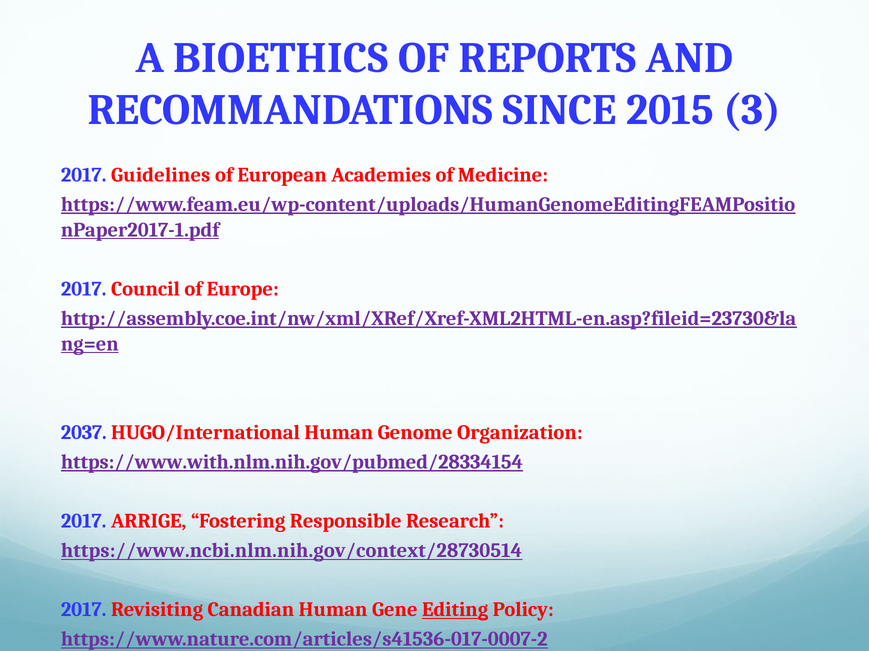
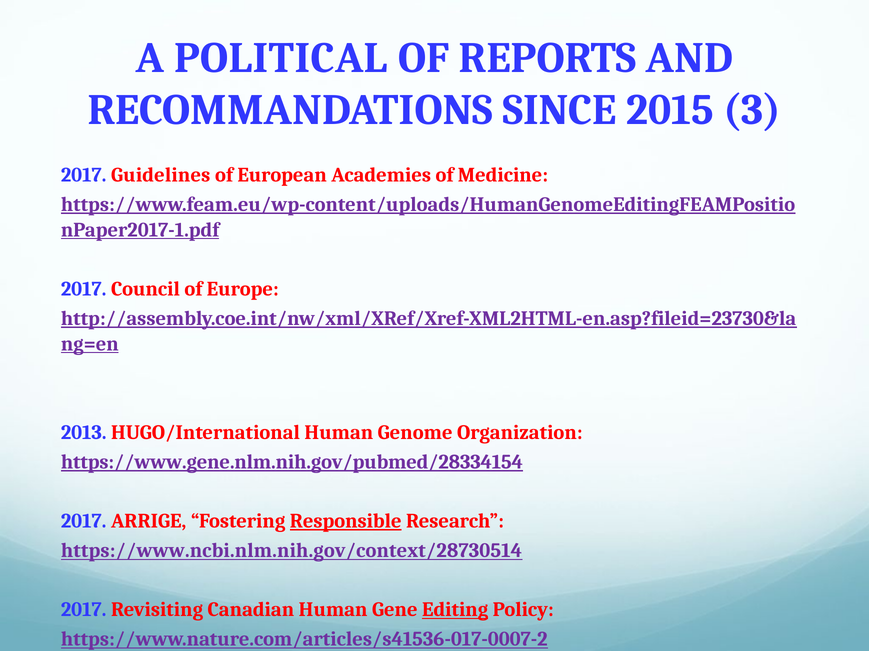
BIOETHICS: BIOETHICS -> POLITICAL
2037: 2037 -> 2013
https://www.with.nlm.nih.gov/pubmed/28334154: https://www.with.nlm.nih.gov/pubmed/28334154 -> https://www.gene.nlm.nih.gov/pubmed/28334154
Responsible underline: none -> present
